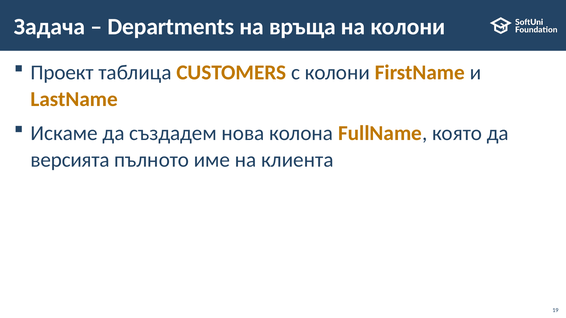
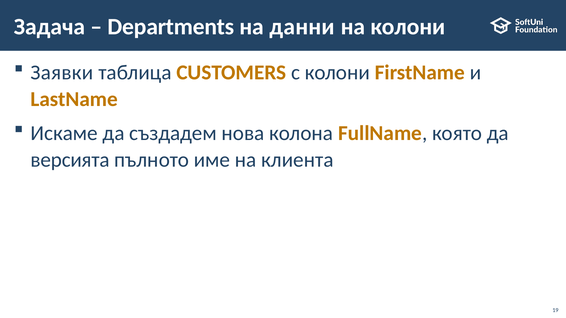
връща: връща -> данни
Проект: Проект -> Заявки
